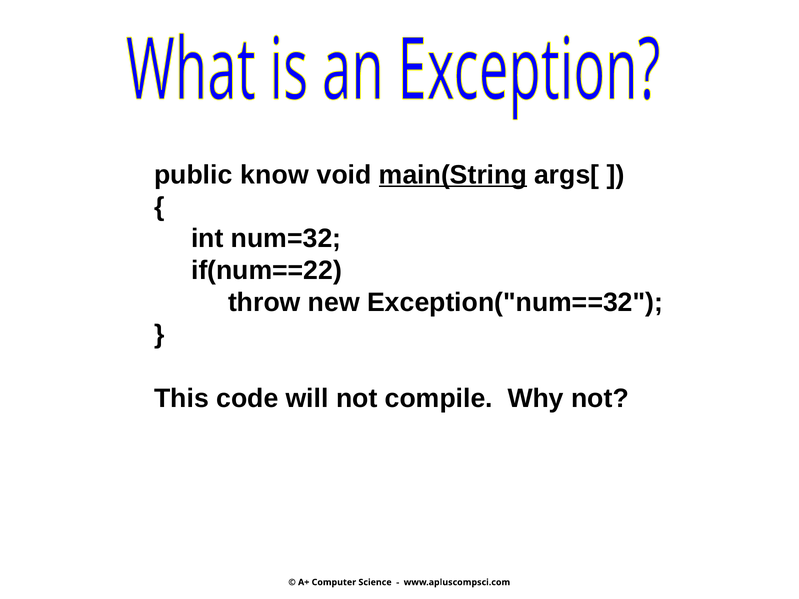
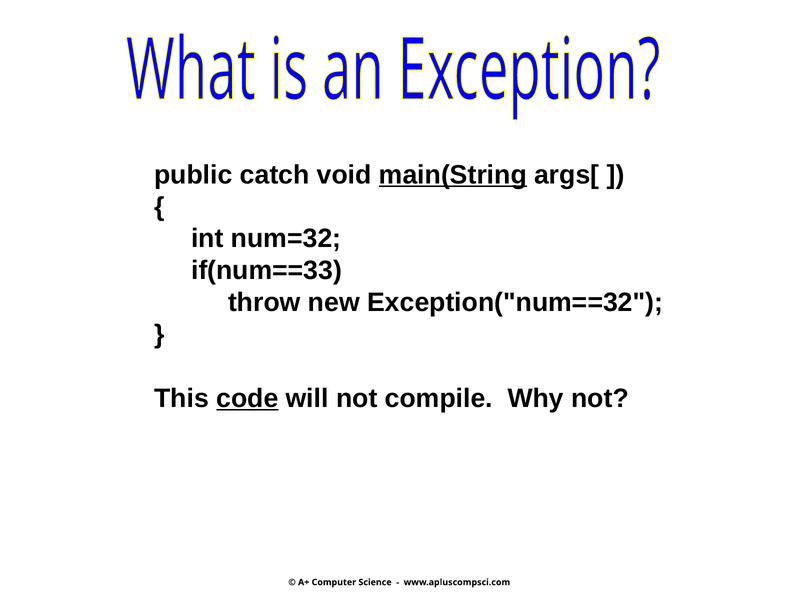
know: know -> catch
if(num==22: if(num==22 -> if(num==33
code underline: none -> present
